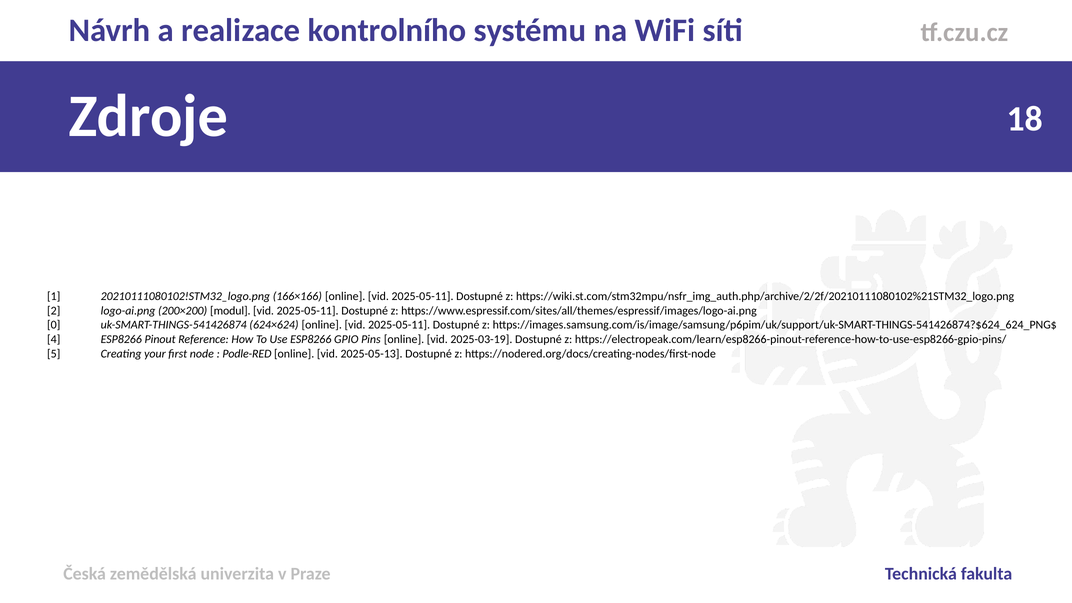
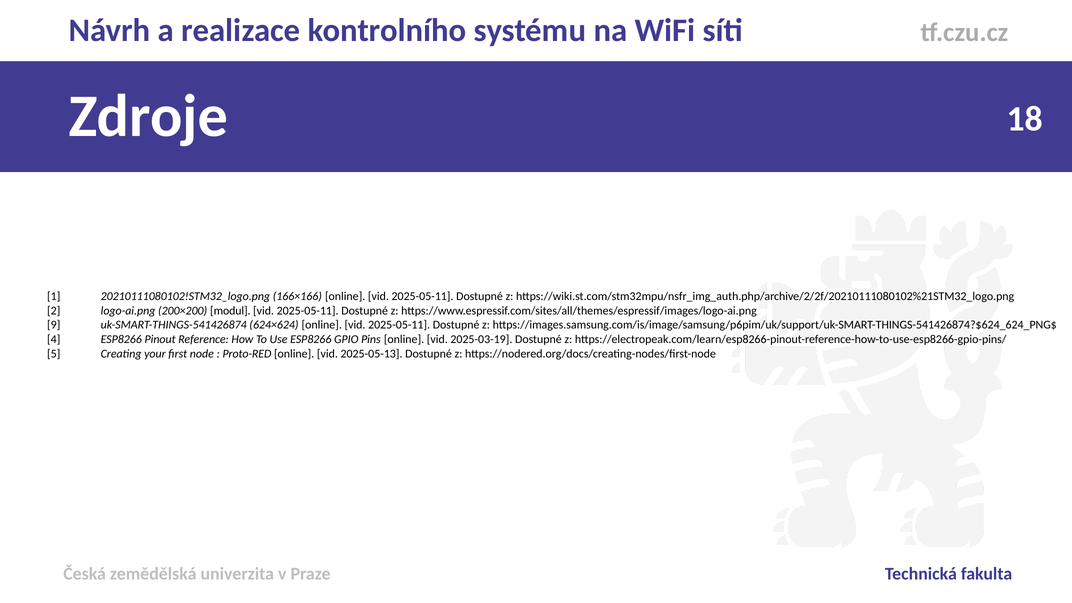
0: 0 -> 9
Podle-RED: Podle-RED -> Proto-RED
